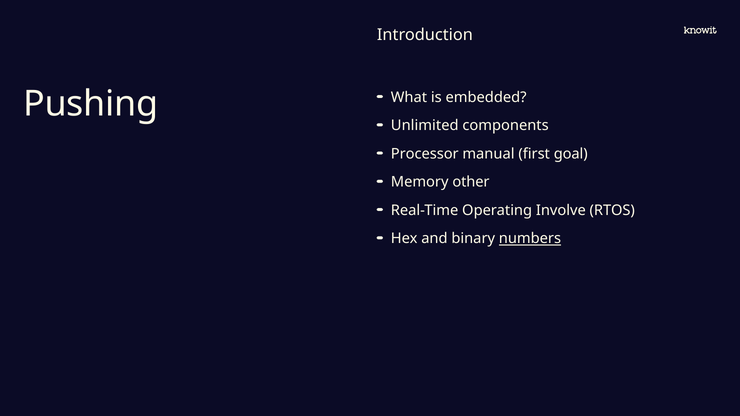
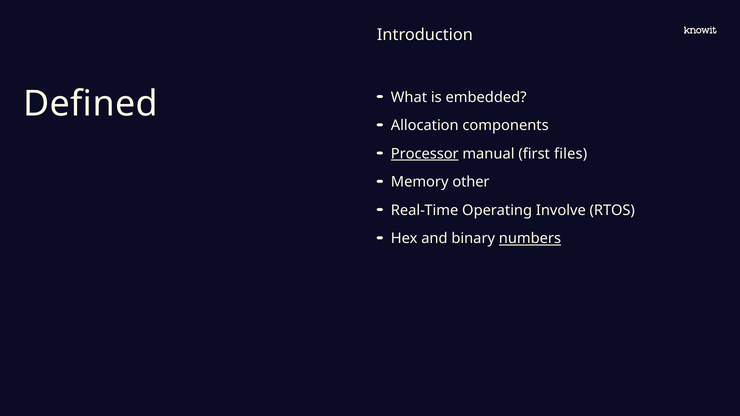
Pushing: Pushing -> Defined
Unlimited: Unlimited -> Allocation
Processor underline: none -> present
goal: goal -> files
